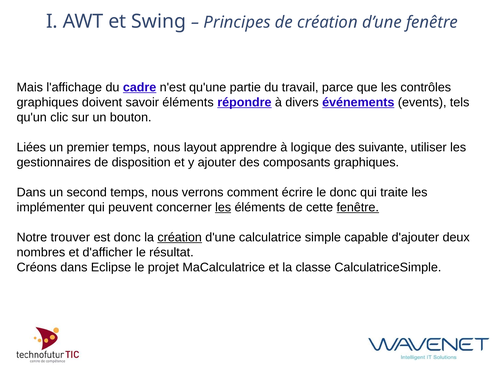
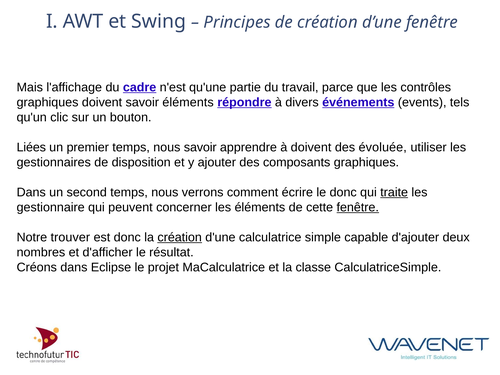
nous layout: layout -> savoir
à logique: logique -> doivent
suivante: suivante -> évoluée
traite underline: none -> present
implémenter: implémenter -> gestionnaire
les at (223, 207) underline: present -> none
